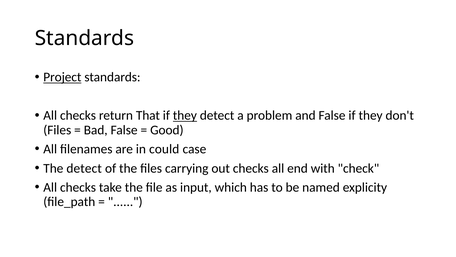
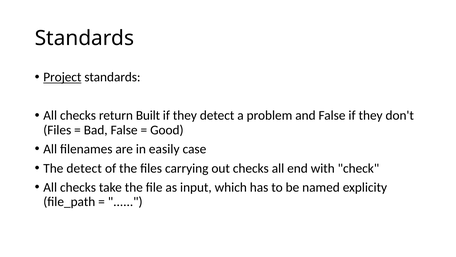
That: That -> Built
they at (185, 115) underline: present -> none
could: could -> easily
